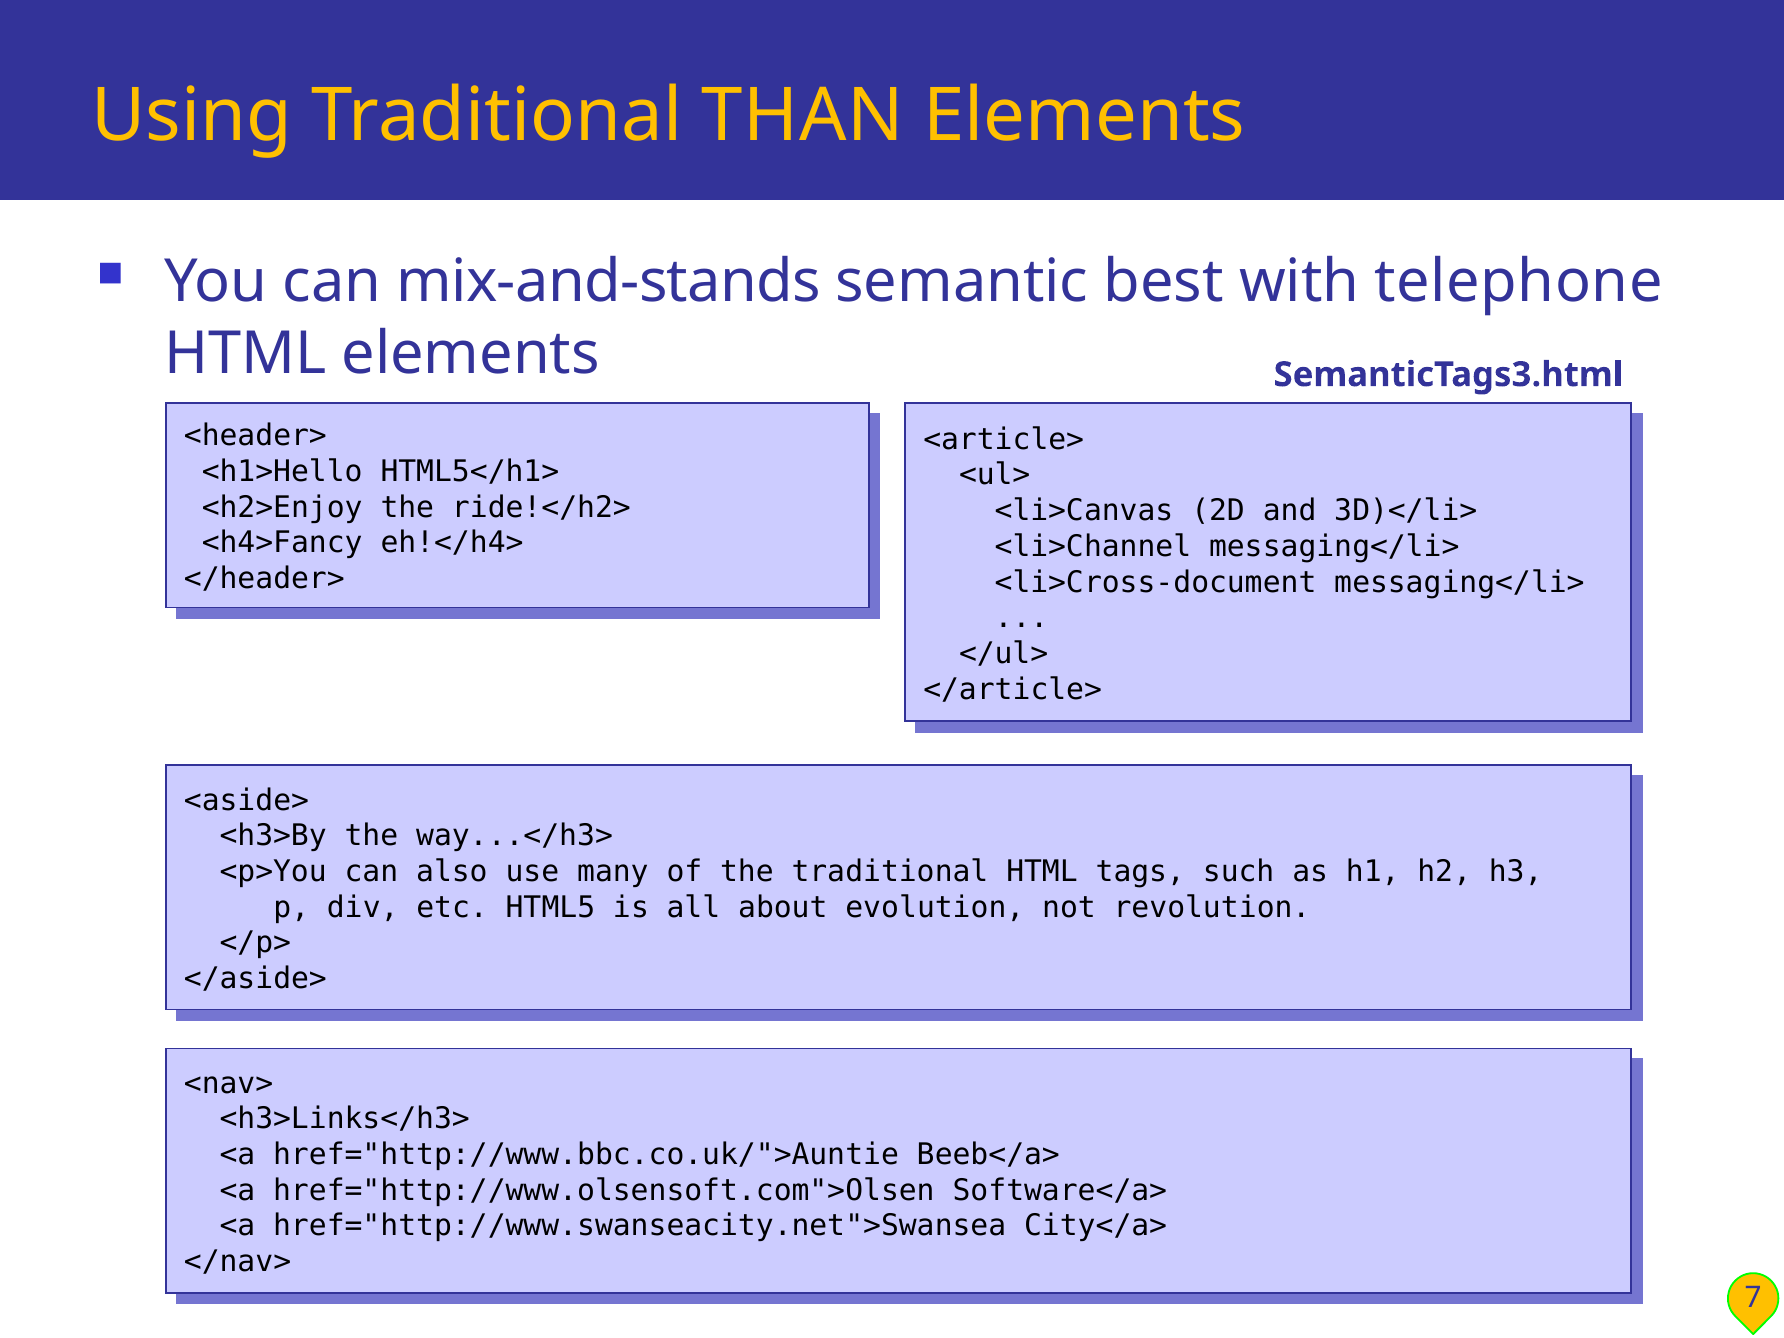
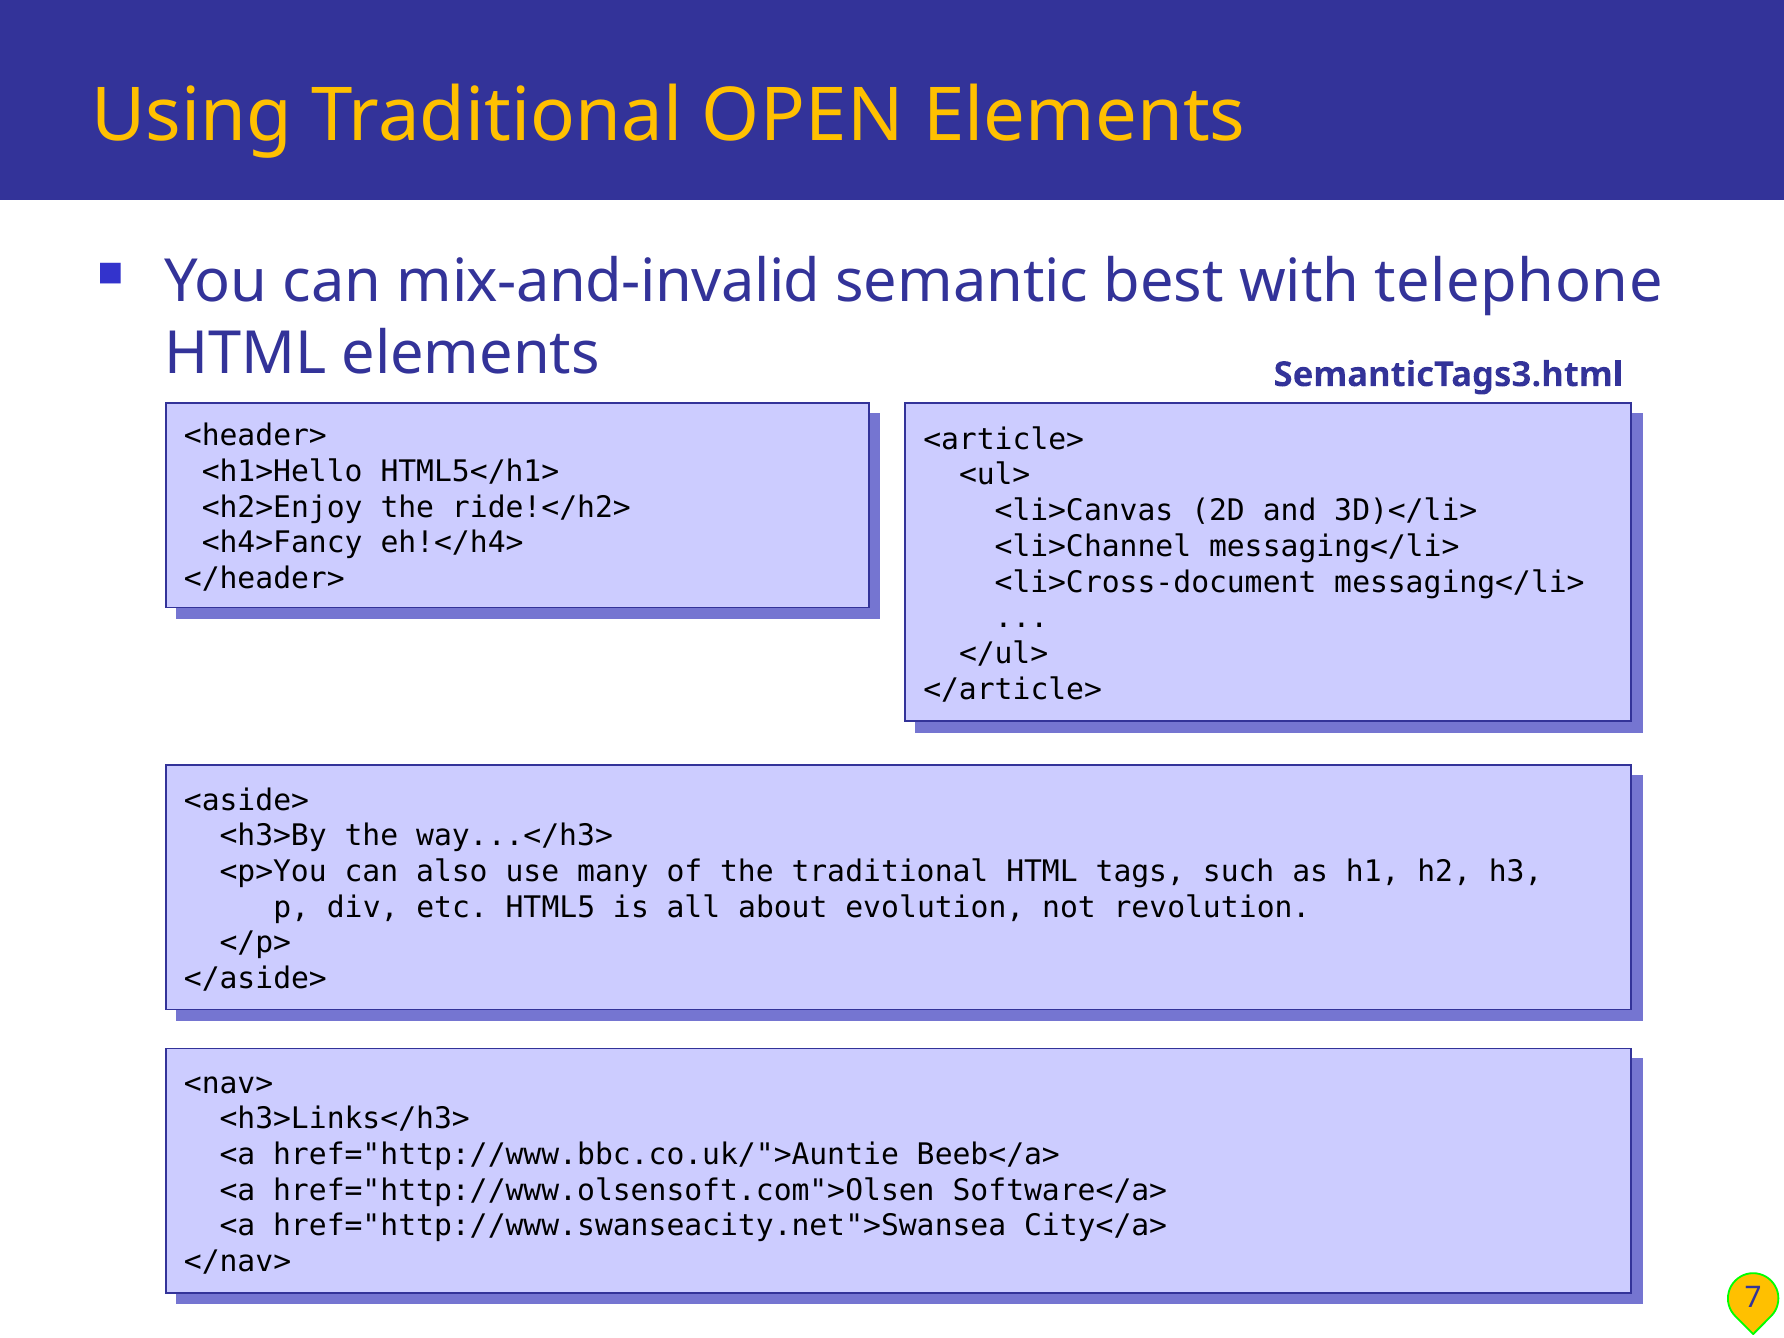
THAN: THAN -> OPEN
mix-and-stands: mix-and-stands -> mix-and-invalid
